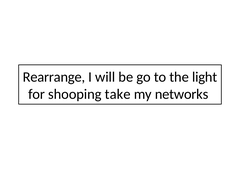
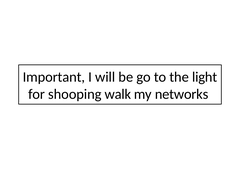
Rearrange: Rearrange -> Important
take: take -> walk
